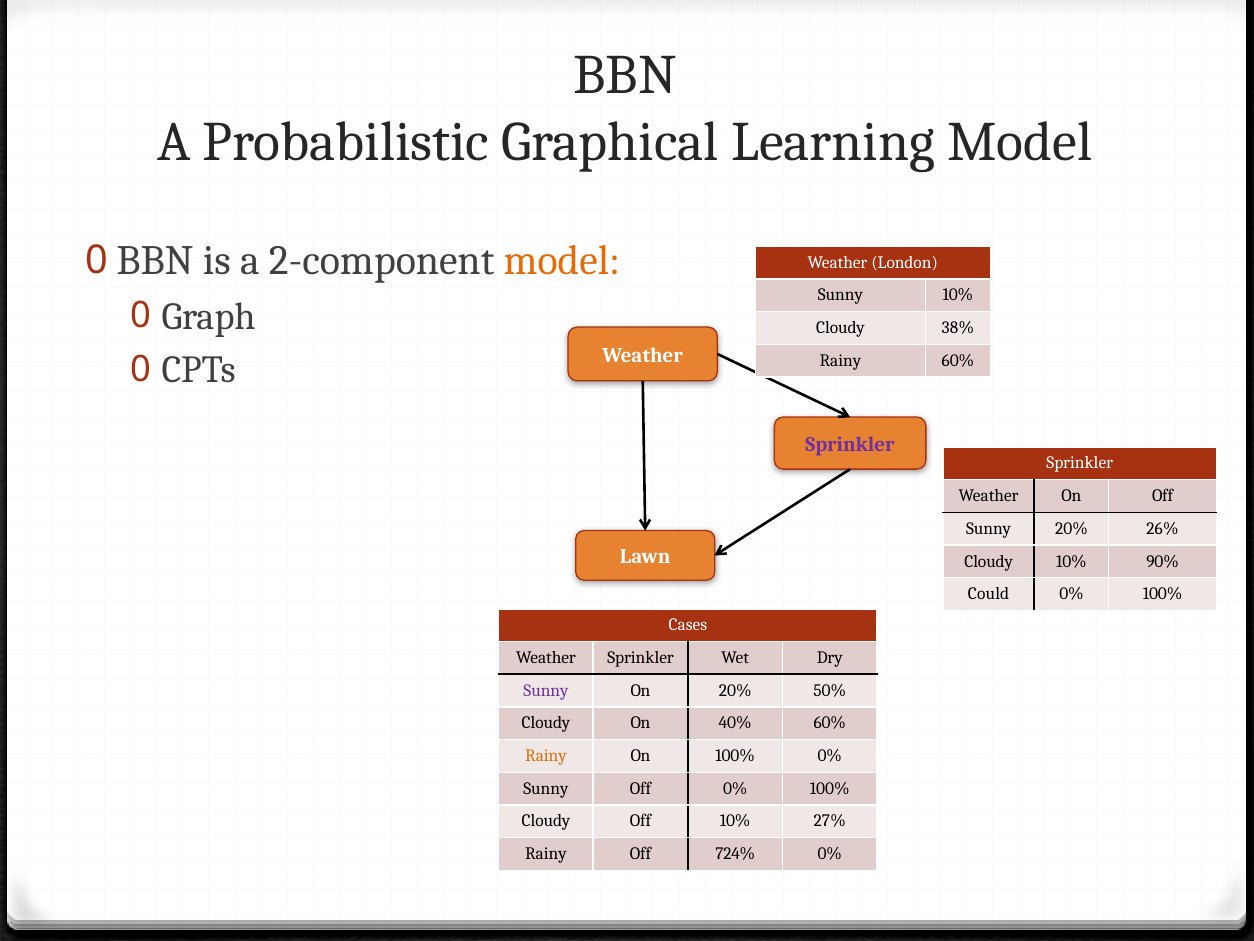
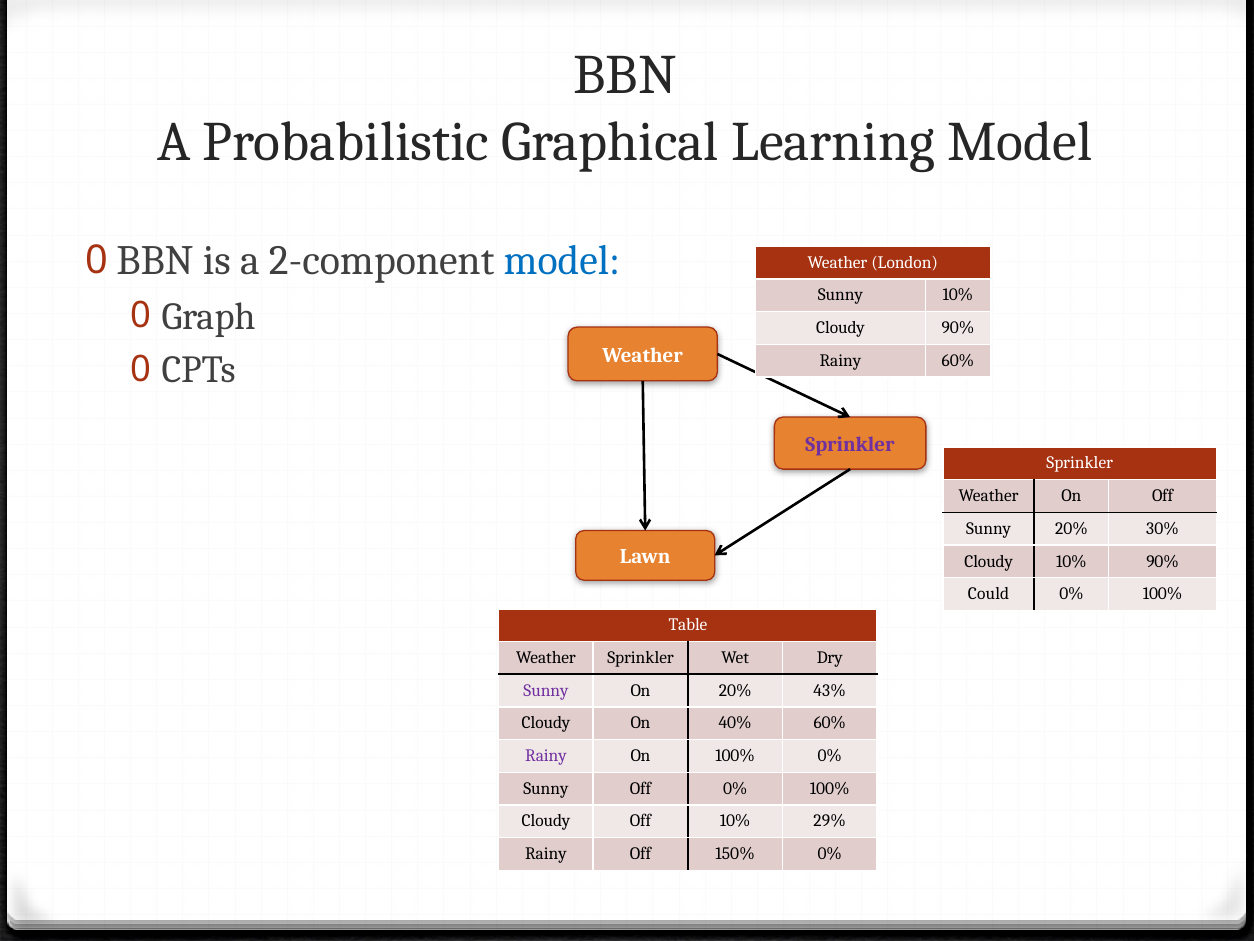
model at (562, 261) colour: orange -> blue
Cloudy 38%: 38% -> 90%
26%: 26% -> 30%
Cases: Cases -> Table
50%: 50% -> 43%
Rainy at (546, 755) colour: orange -> purple
27%: 27% -> 29%
724%: 724% -> 150%
